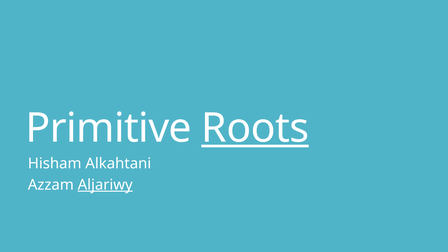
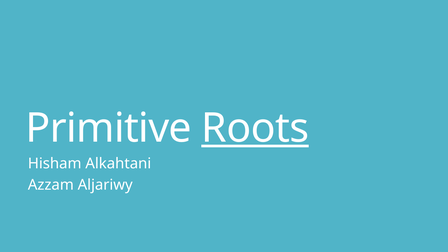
Aljariwy underline: present -> none
